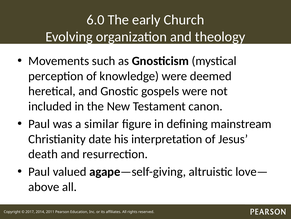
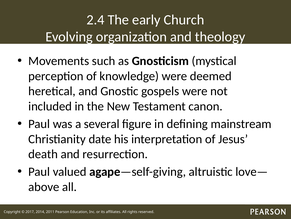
6.0: 6.0 -> 2.4
similar: similar -> several
